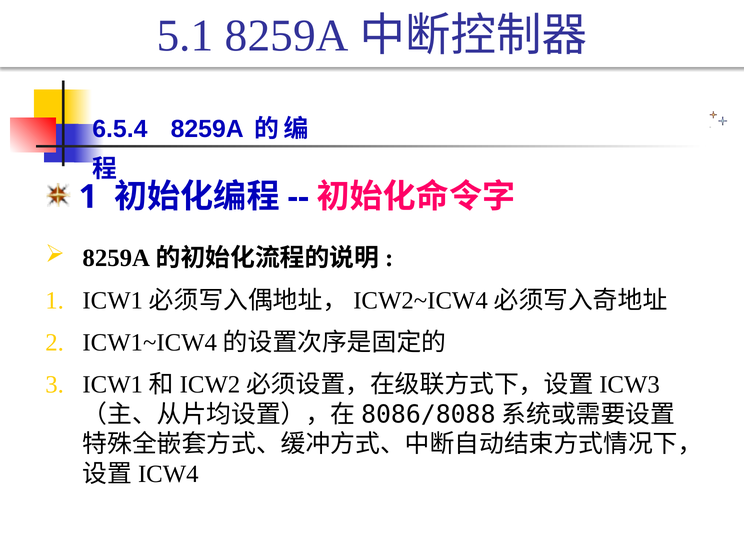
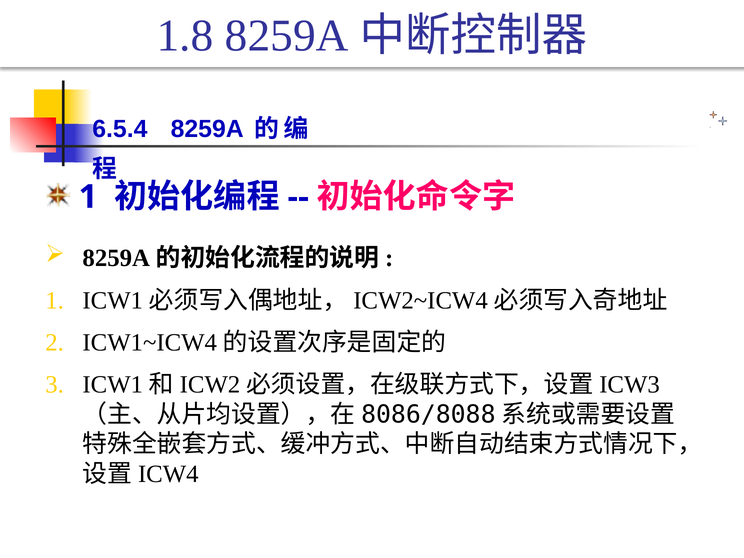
5.1: 5.1 -> 1.8
